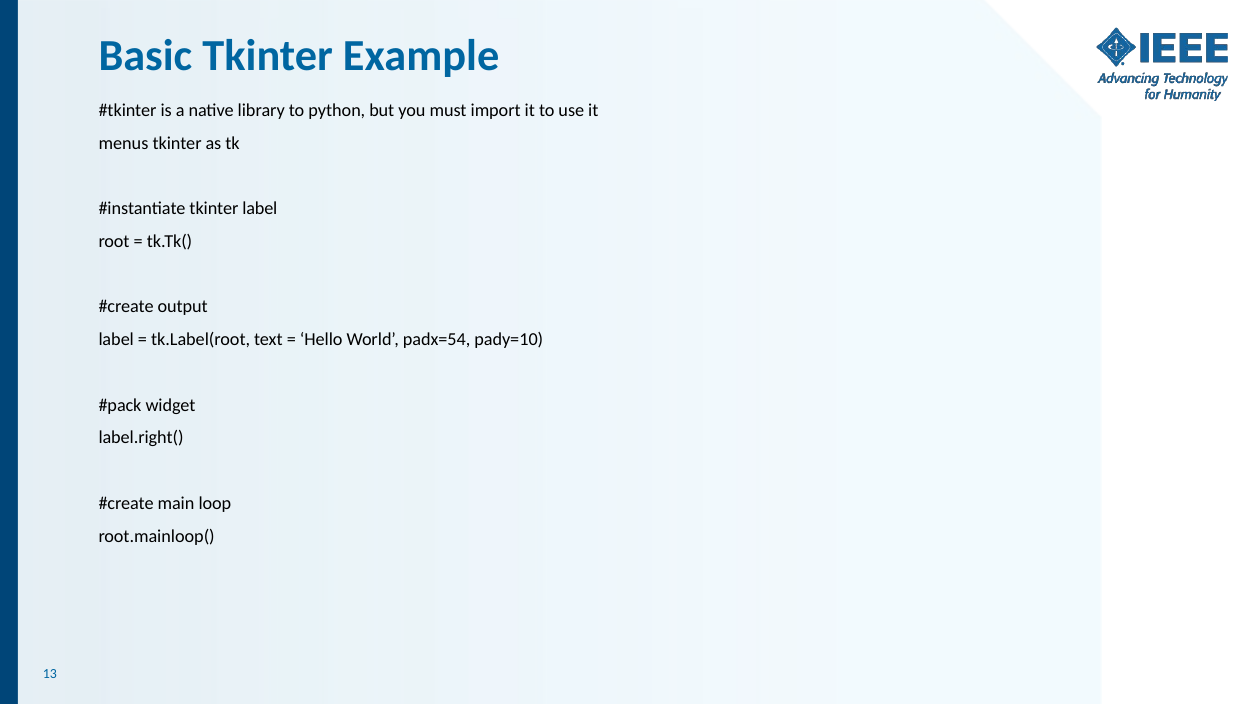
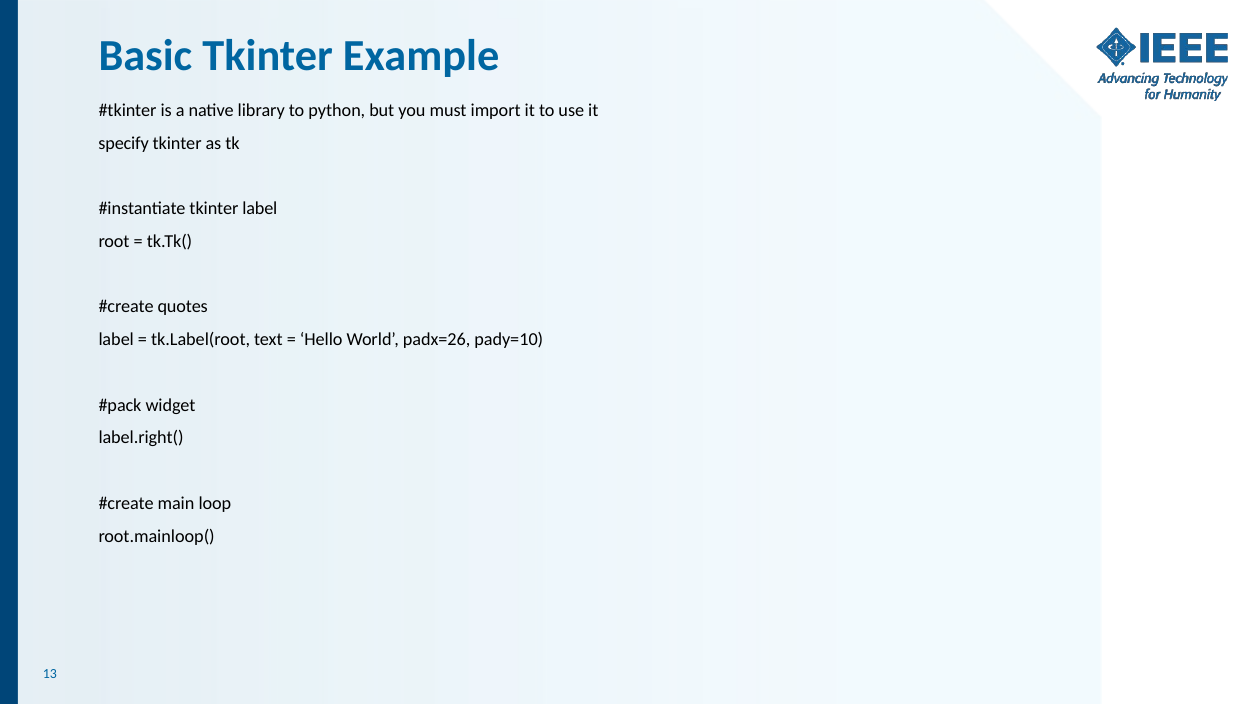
menus: menus -> specify
output: output -> quotes
padx=54: padx=54 -> padx=26
